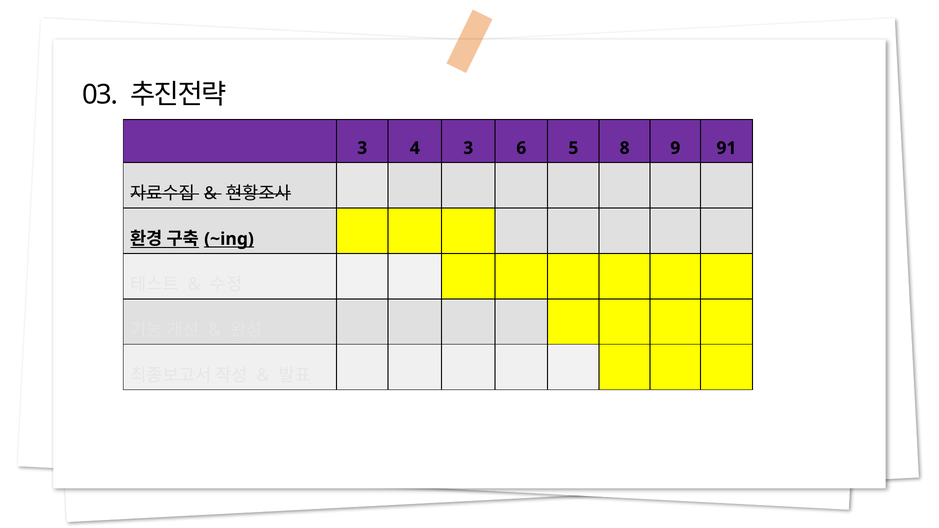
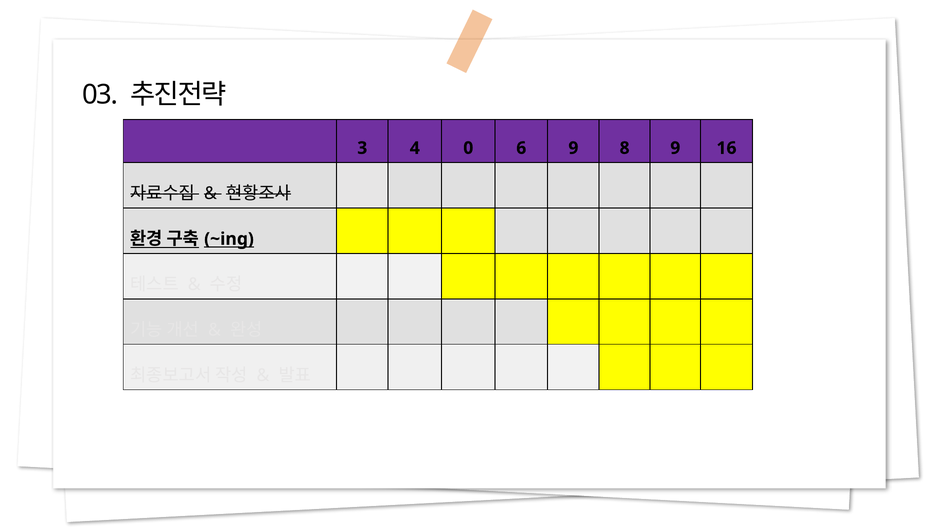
4 3: 3 -> 0
6 5: 5 -> 9
91: 91 -> 16
